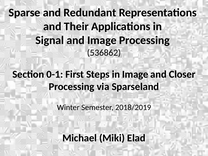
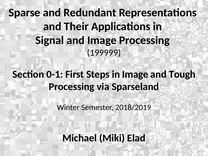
536862: 536862 -> 199999
Closer: Closer -> Tough
